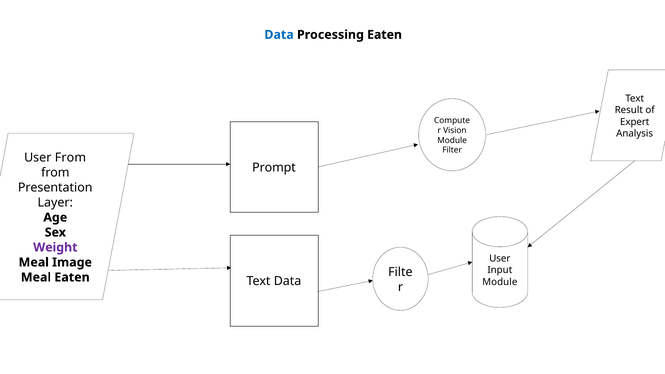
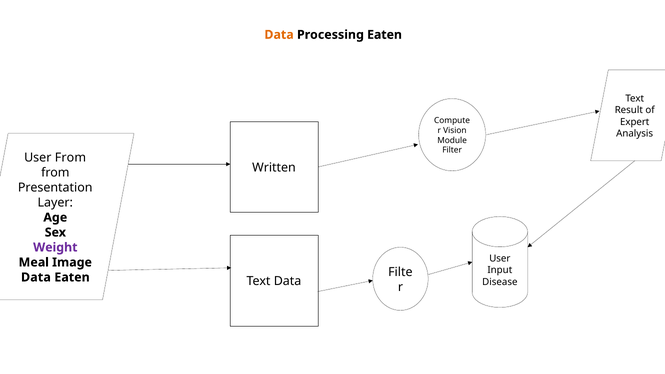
Data at (279, 35) colour: blue -> orange
Prompt: Prompt -> Written
Meal at (36, 277): Meal -> Data
Module at (500, 282): Module -> Disease
